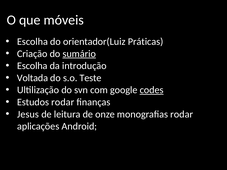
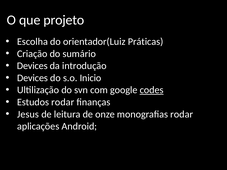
móveis: móveis -> projeto
sumário underline: present -> none
Escolha at (32, 66): Escolha -> Devices
Voltada at (32, 78): Voltada -> Devices
Teste: Teste -> Inicio
